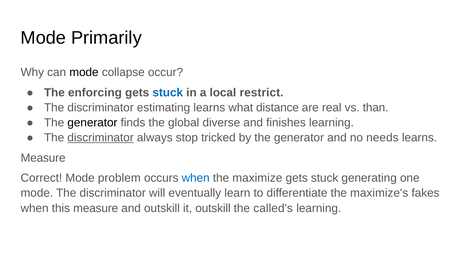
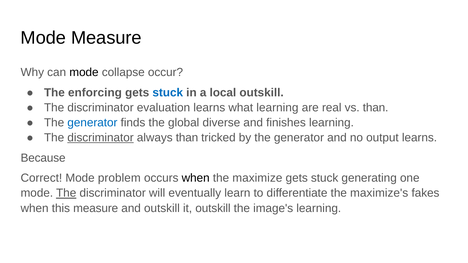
Mode Primarily: Primarily -> Measure
local restrict: restrict -> outskill
estimating: estimating -> evaluation
what distance: distance -> learning
generator at (92, 123) colour: black -> blue
always stop: stop -> than
needs: needs -> output
Measure at (43, 158): Measure -> Because
when at (196, 178) colour: blue -> black
The at (66, 193) underline: none -> present
called's: called's -> image's
